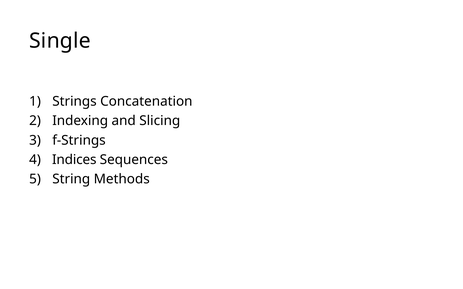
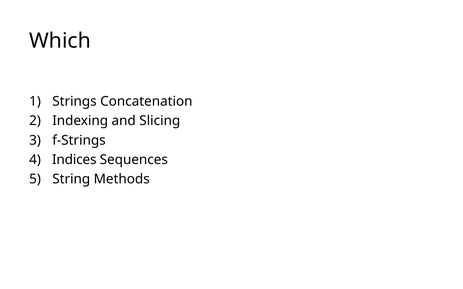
Single: Single -> Which
